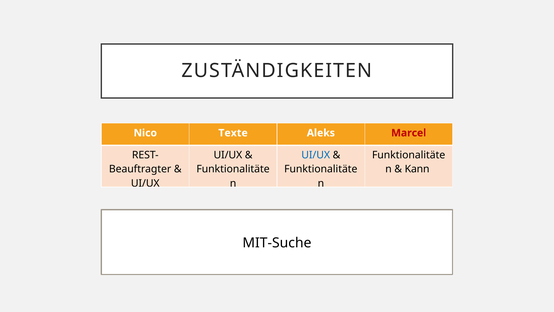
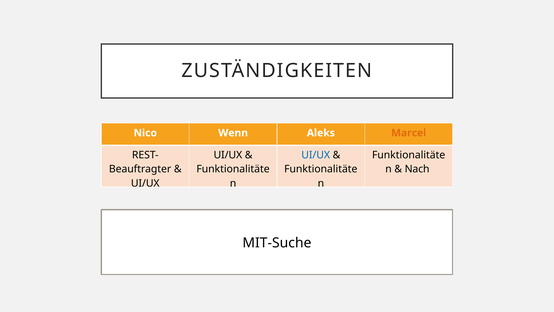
Texte: Texte -> Wenn
Marcel colour: red -> orange
Kann: Kann -> Nach
